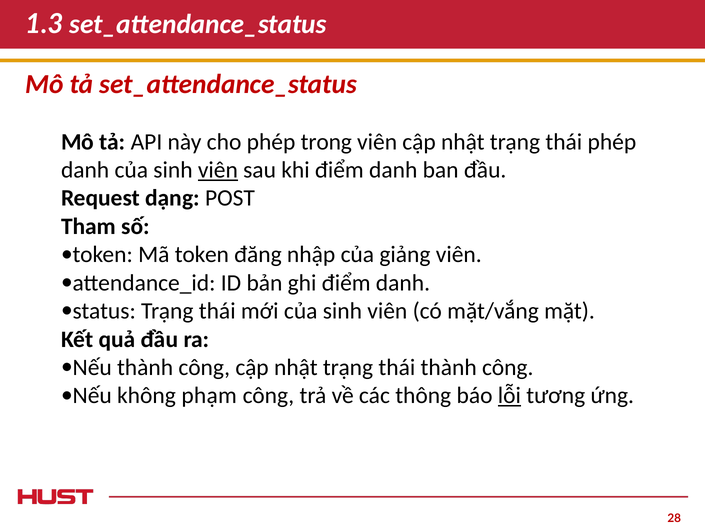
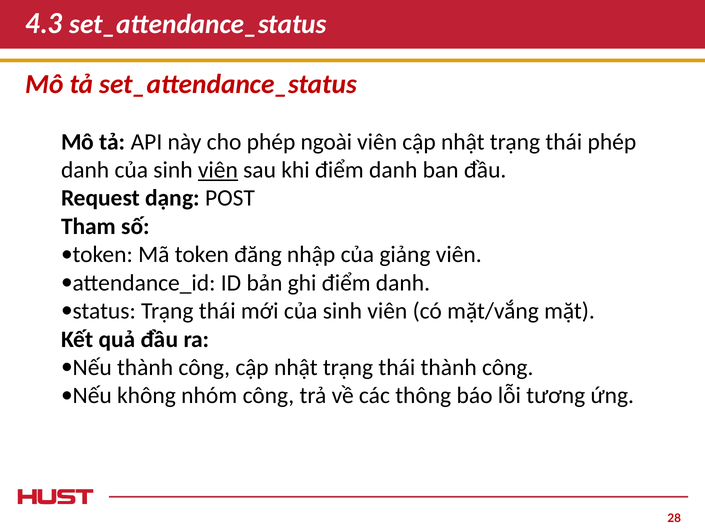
1.3: 1.3 -> 4.3
trong: trong -> ngoài
phạm: phạm -> nhóm
lỗi underline: present -> none
